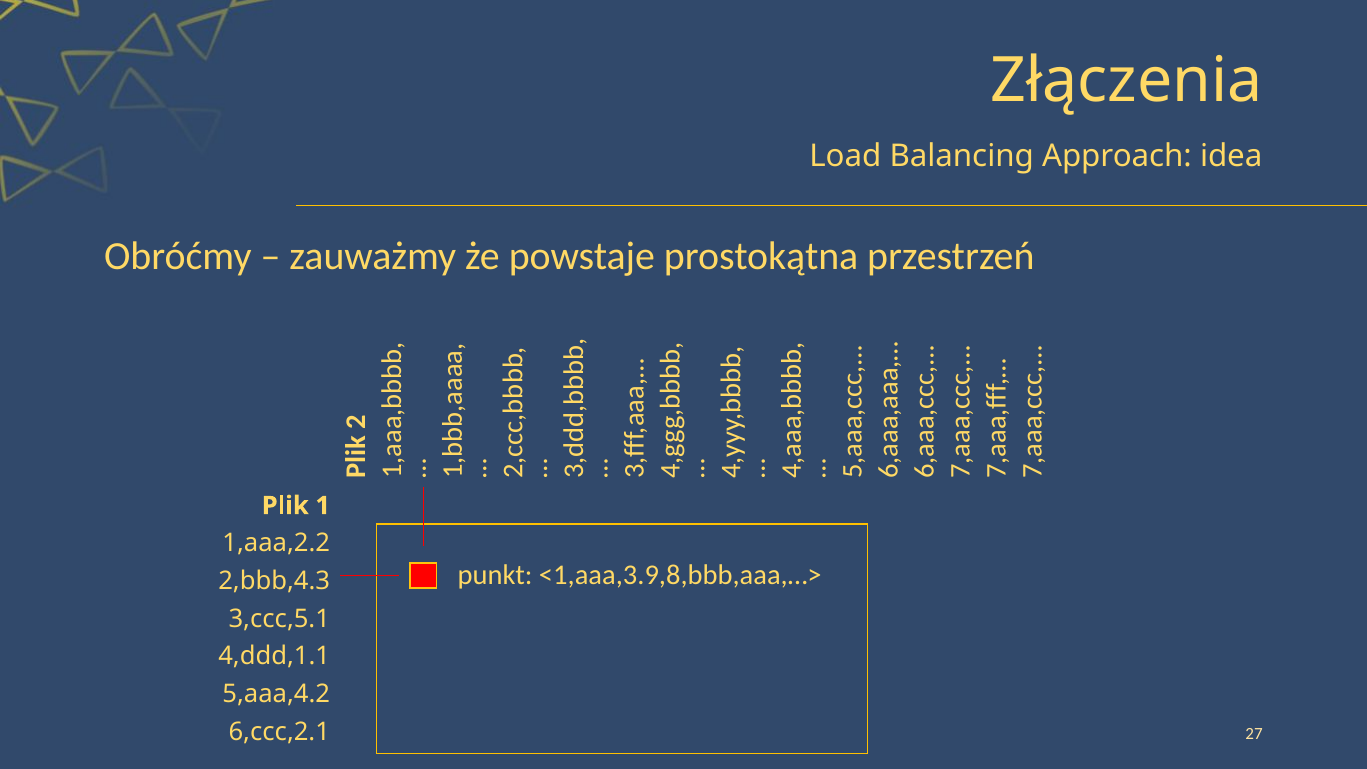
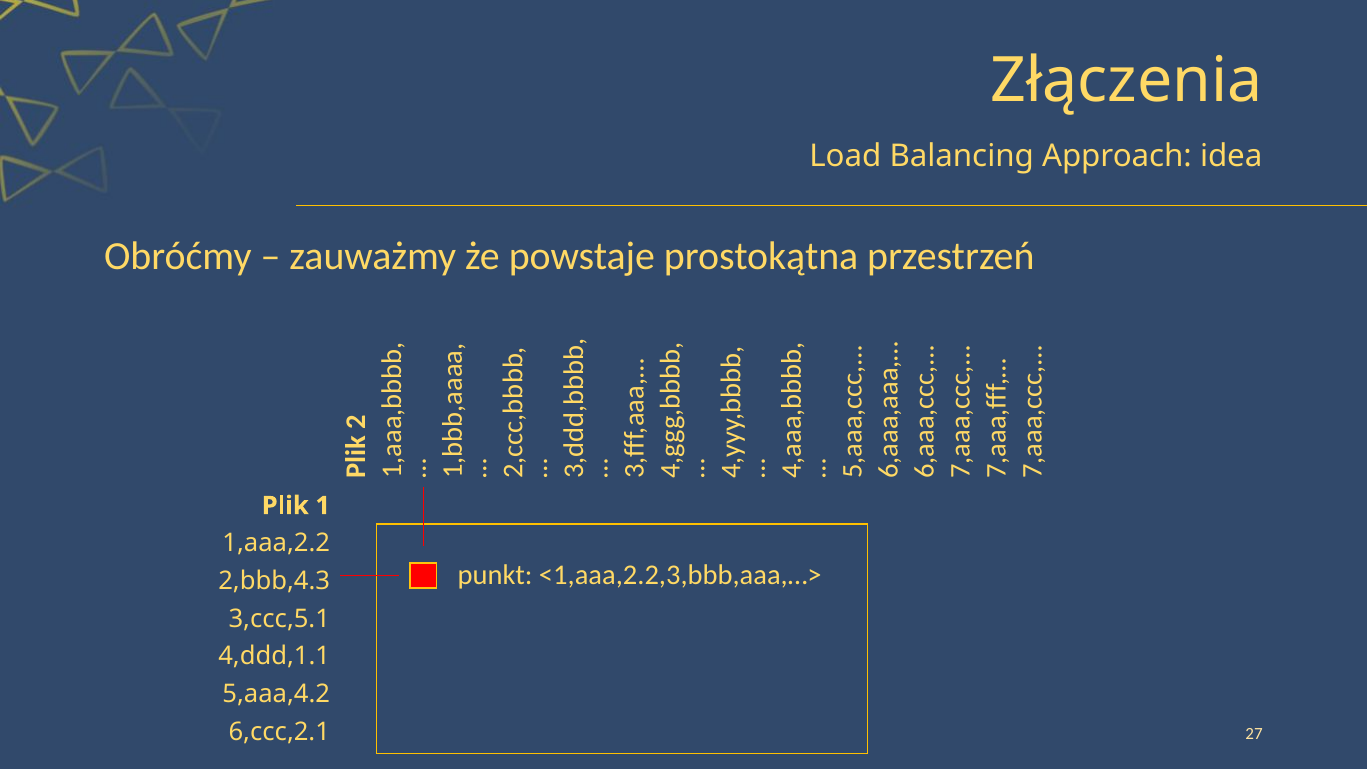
<1,aaa,3.9,8,bbb,aaa,…>: <1,aaa,3.9,8,bbb,aaa,…> -> <1,aaa,2.2,3,bbb,aaa,…>
